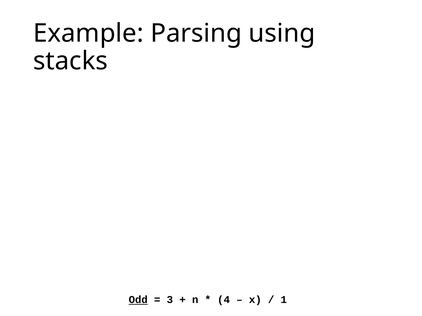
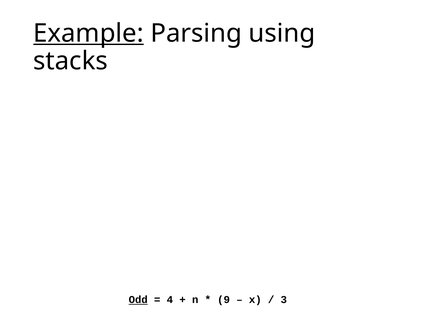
Example underline: none -> present
3: 3 -> 4
4: 4 -> 9
1: 1 -> 3
